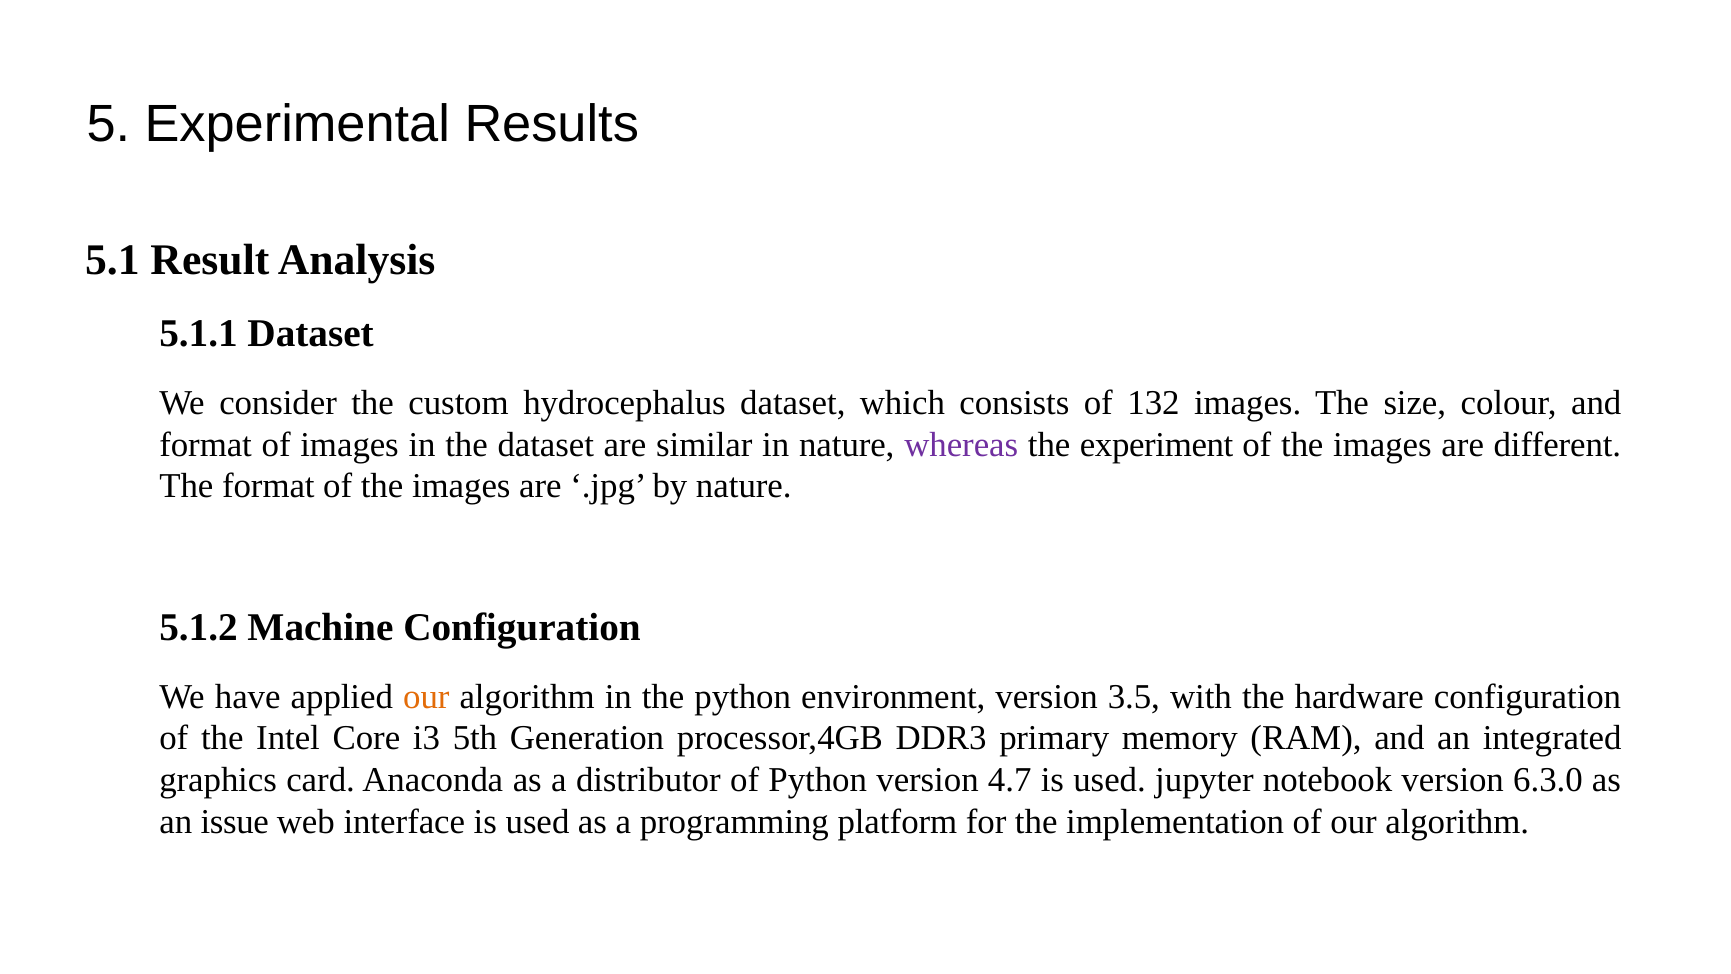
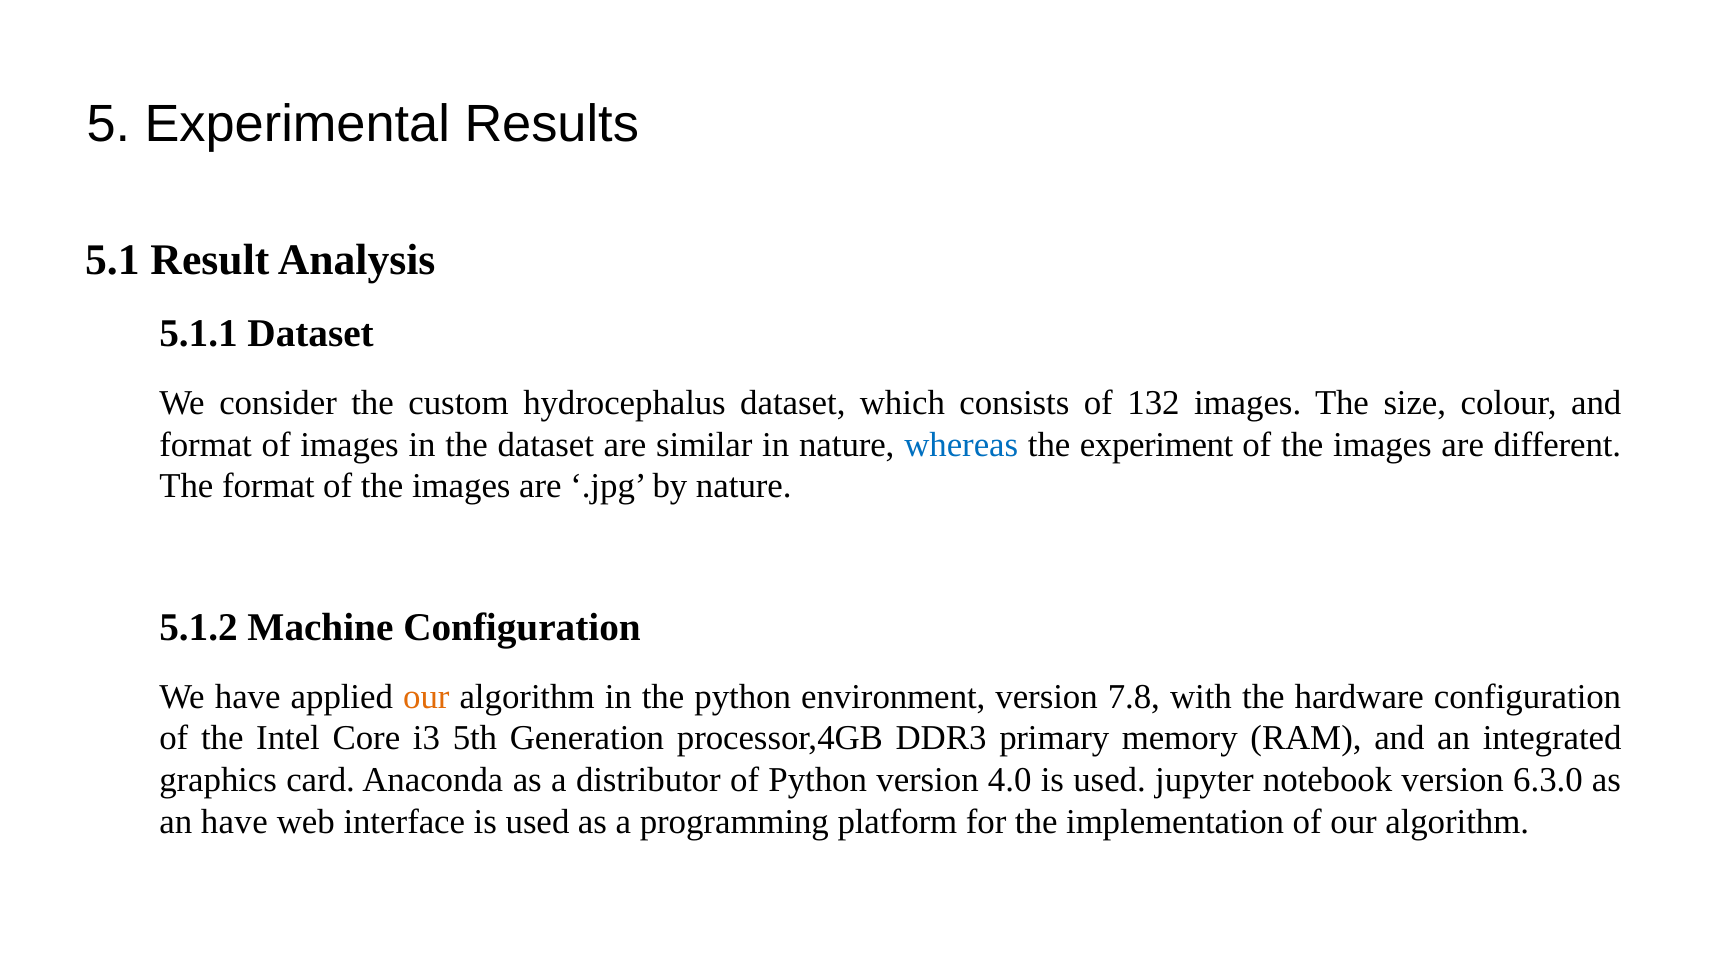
whereas colour: purple -> blue
3.5: 3.5 -> 7.8
4.7: 4.7 -> 4.0
an issue: issue -> have
